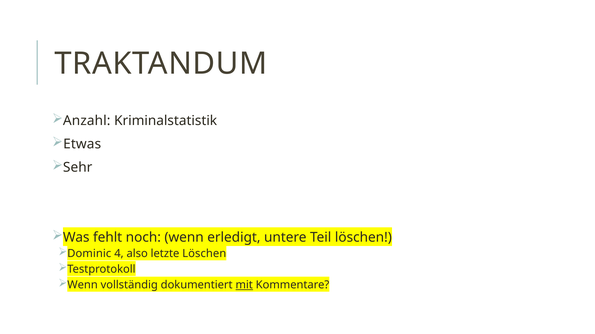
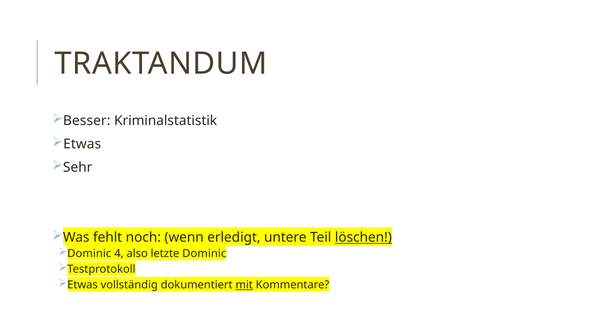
Anzahl: Anzahl -> Besser
löschen at (363, 238) underline: none -> present
letzte Löschen: Löschen -> Dominic
Wenn at (83, 285): Wenn -> Etwas
